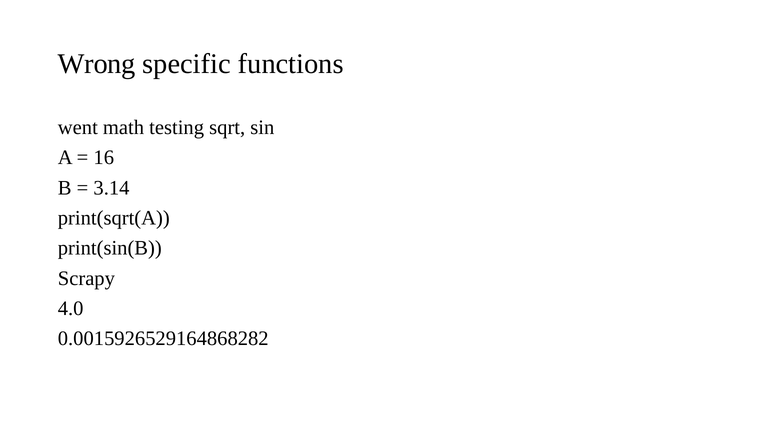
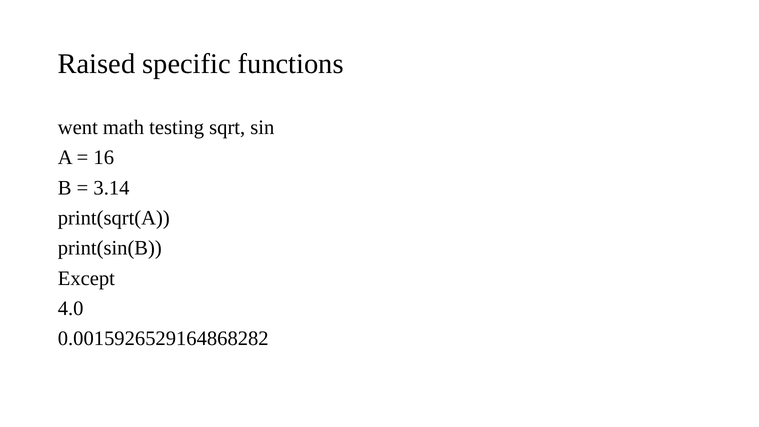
Wrong: Wrong -> Raised
Scrapy: Scrapy -> Except
